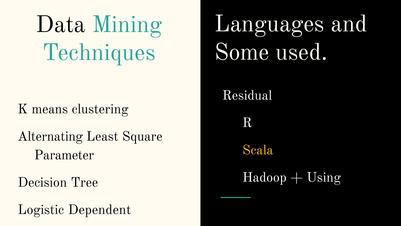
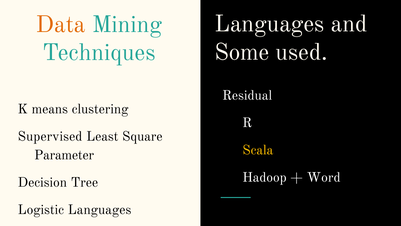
Data colour: black -> orange
Alternating: Alternating -> Supervised
Using: Using -> Word
Logistic Dependent: Dependent -> Languages
